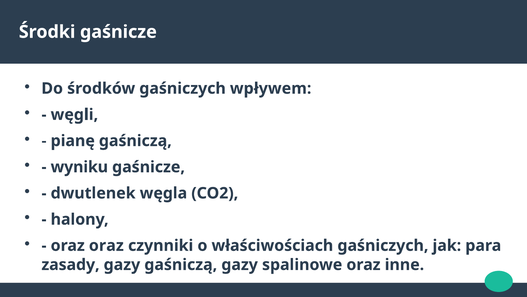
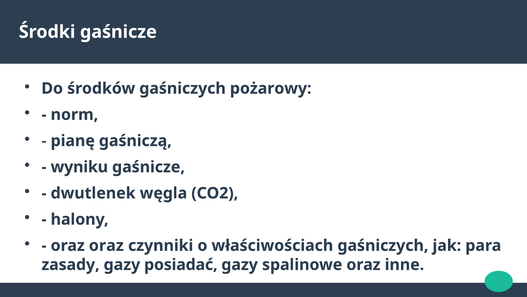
wpływem: wpływem -> pożarowy
węgli: węgli -> norm
gazy gaśniczą: gaśniczą -> posiadać
